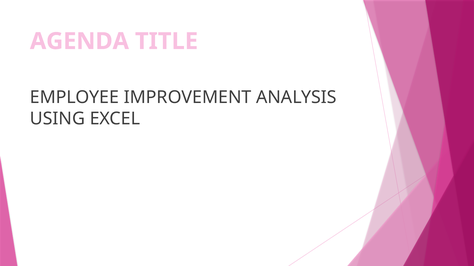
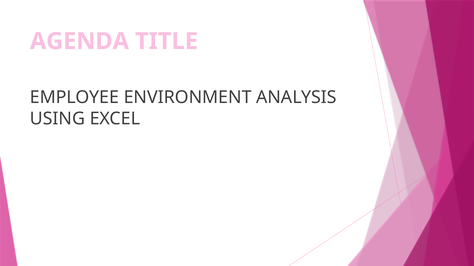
IMPROVEMENT: IMPROVEMENT -> ENVIRONMENT
